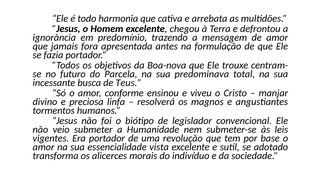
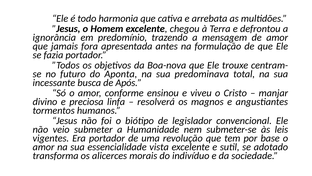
Parcela: Parcela -> Aponta
Teus: Teus -> Após
